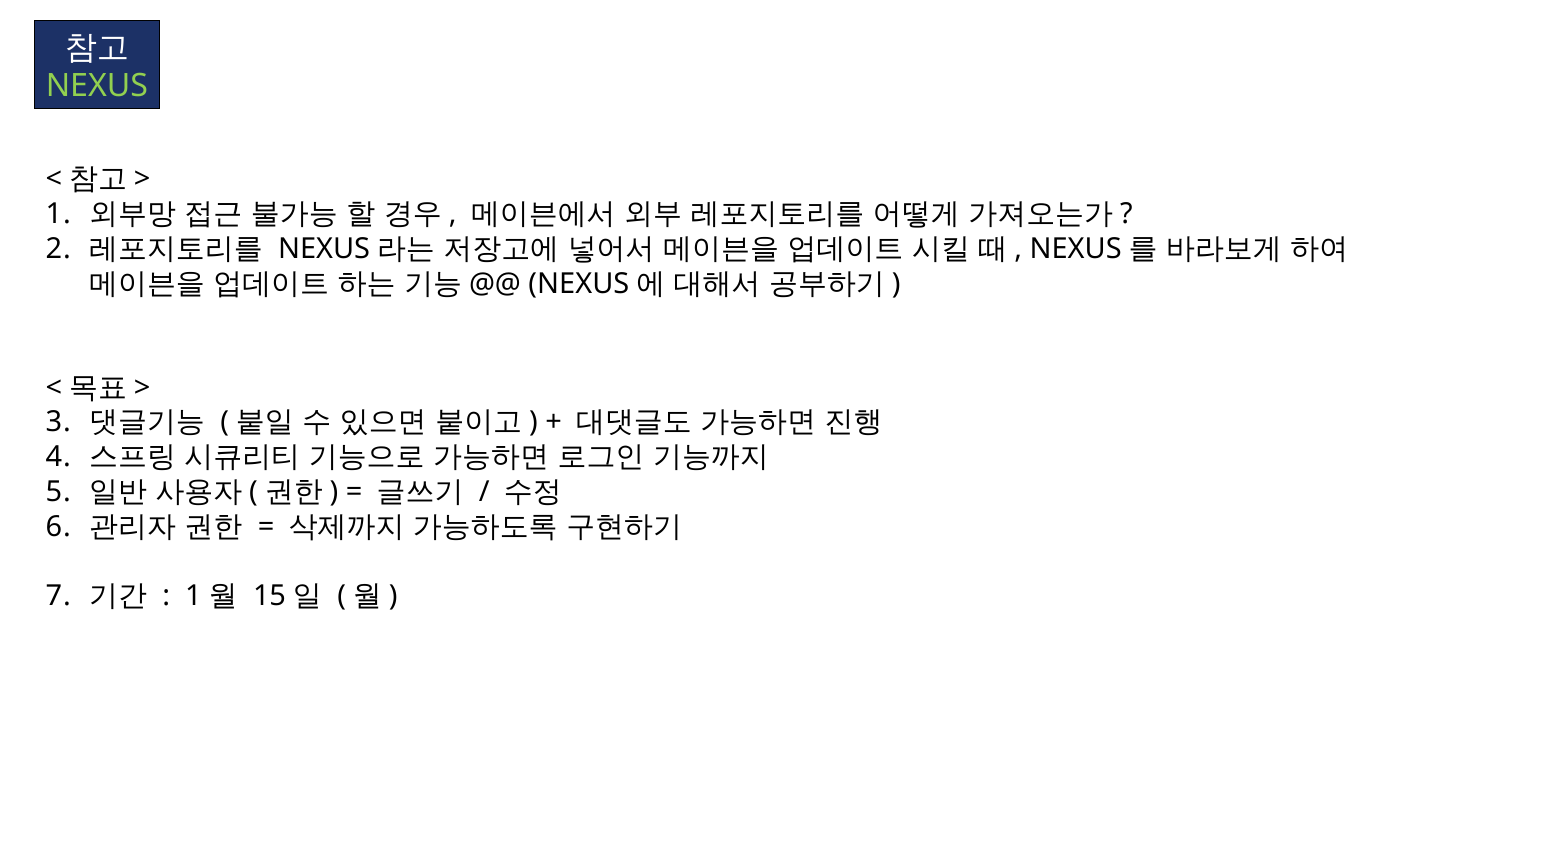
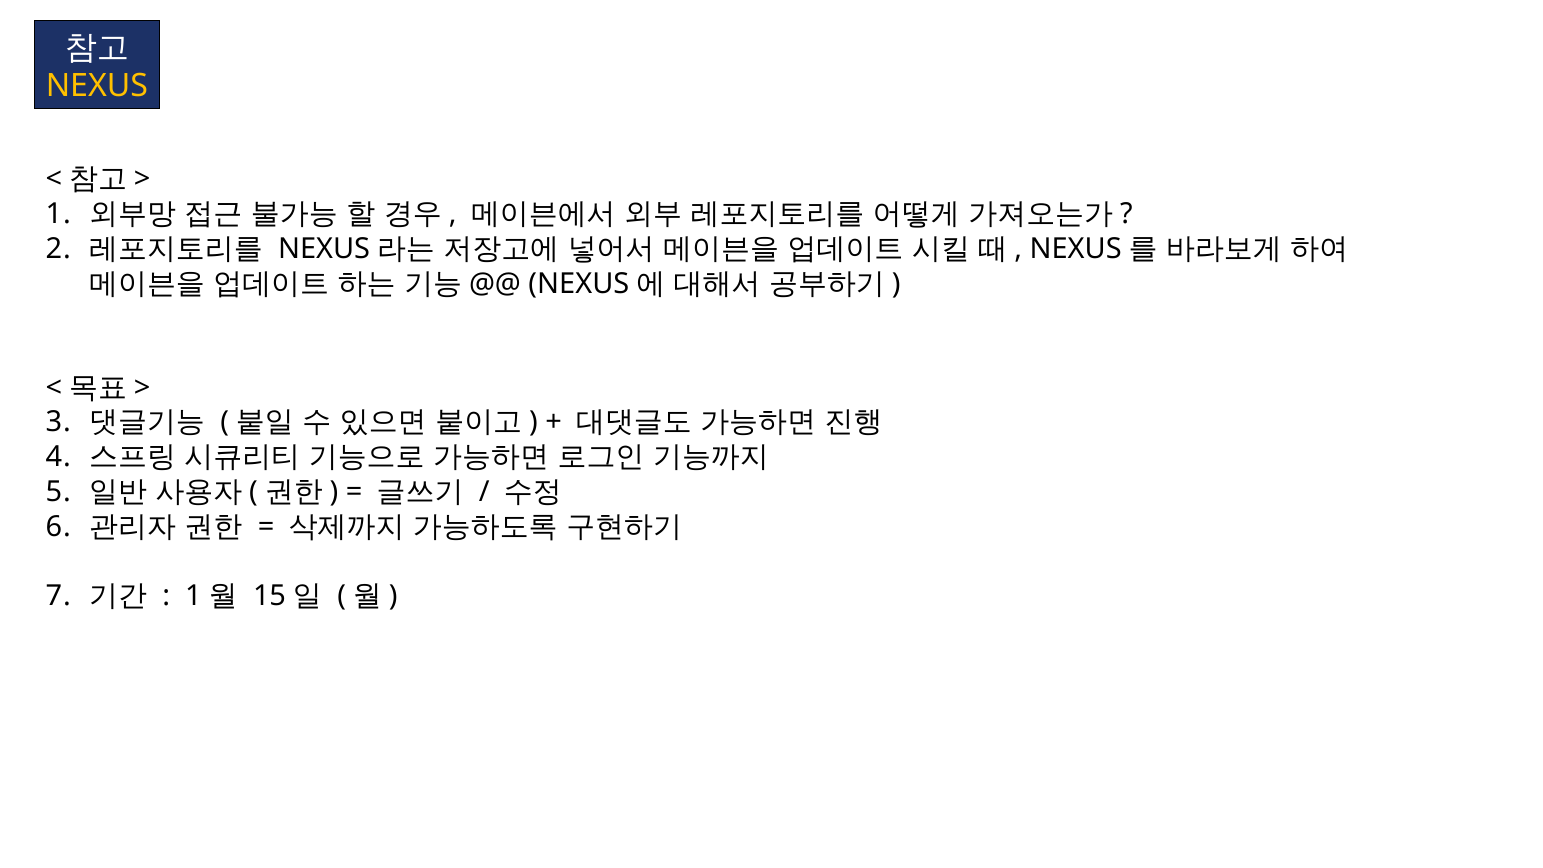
NEXUS colour: light green -> yellow
